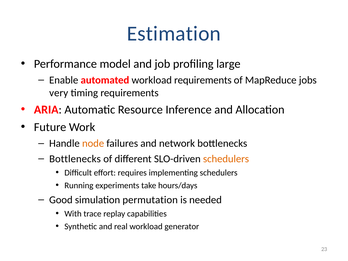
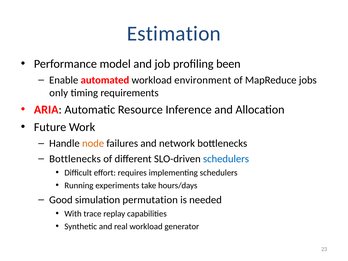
large: large -> been
workload requirements: requirements -> environment
very: very -> only
schedulers at (226, 159) colour: orange -> blue
